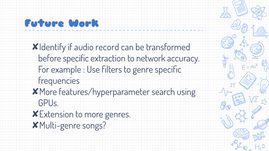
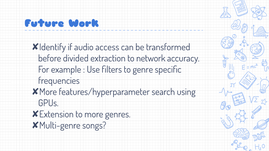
record: record -> access
before specific: specific -> divided
